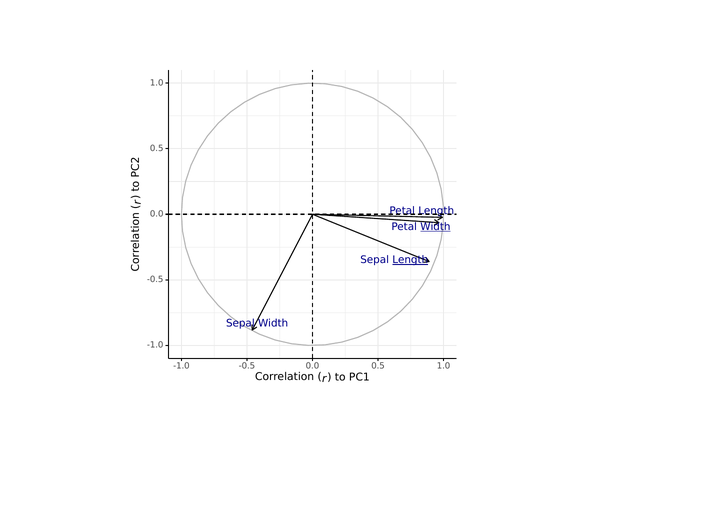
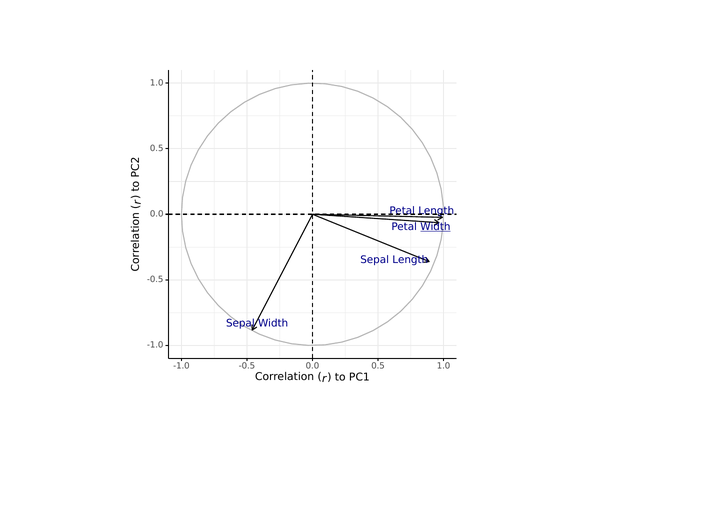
Length at (410, 260) underline: present -> none
